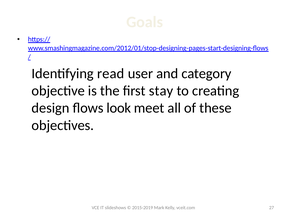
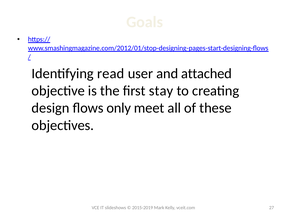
category: category -> attached
look: look -> only
